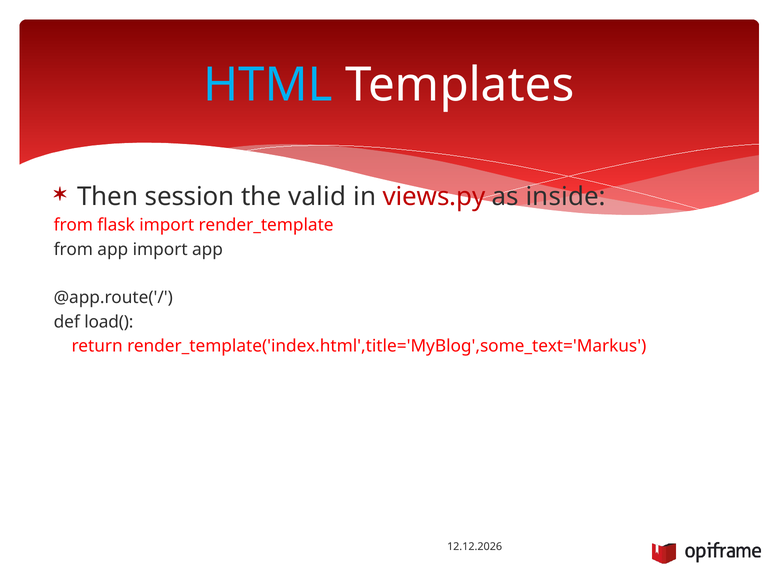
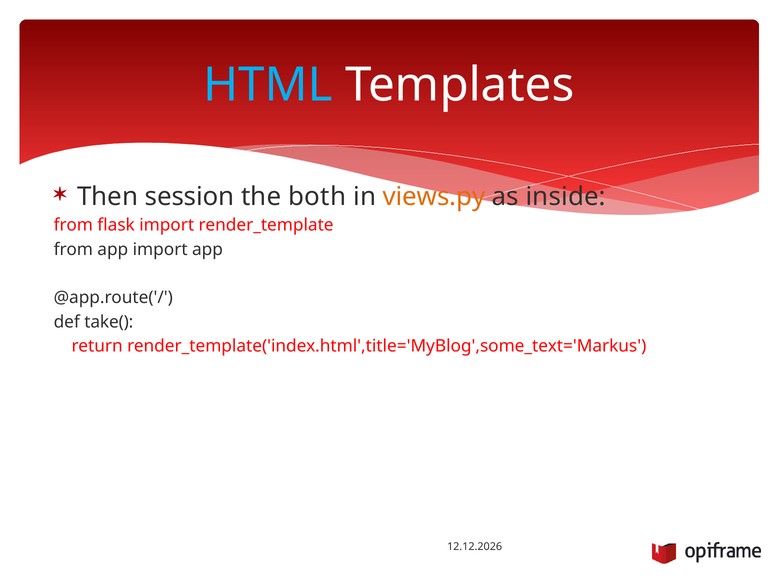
valid: valid -> both
views.py colour: red -> orange
load(: load( -> take(
